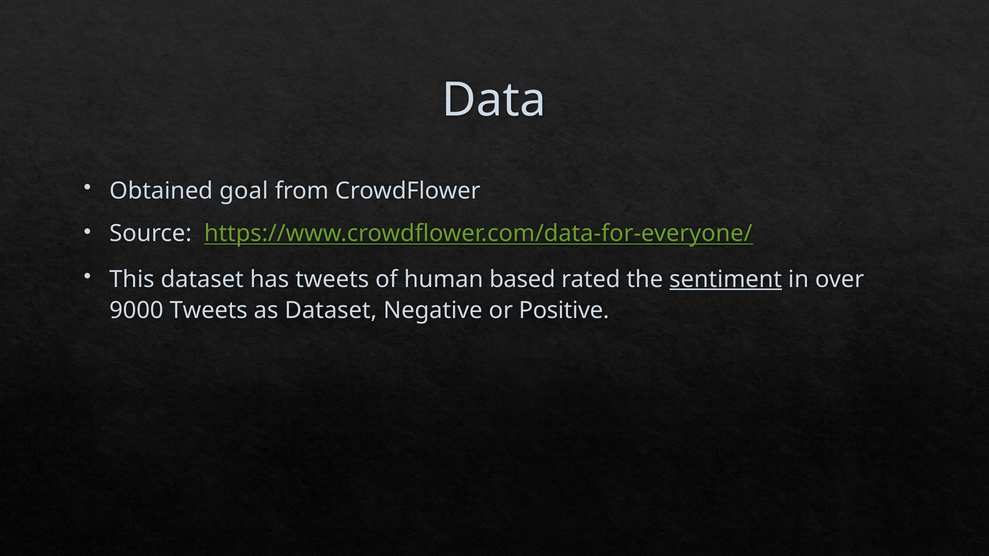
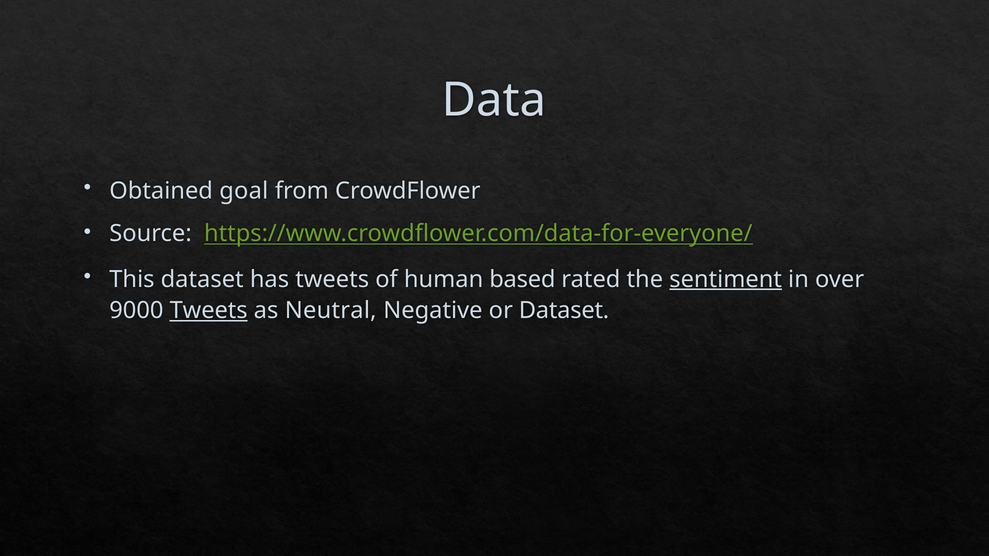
Tweets at (209, 311) underline: none -> present
as Dataset: Dataset -> Neutral
or Positive: Positive -> Dataset
